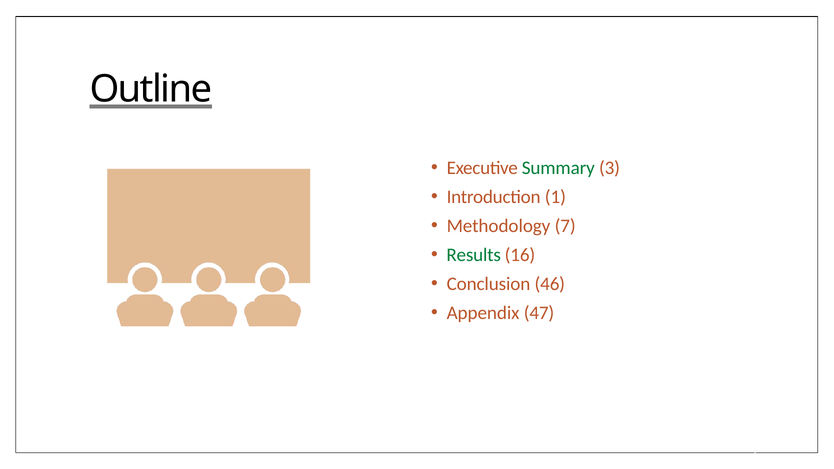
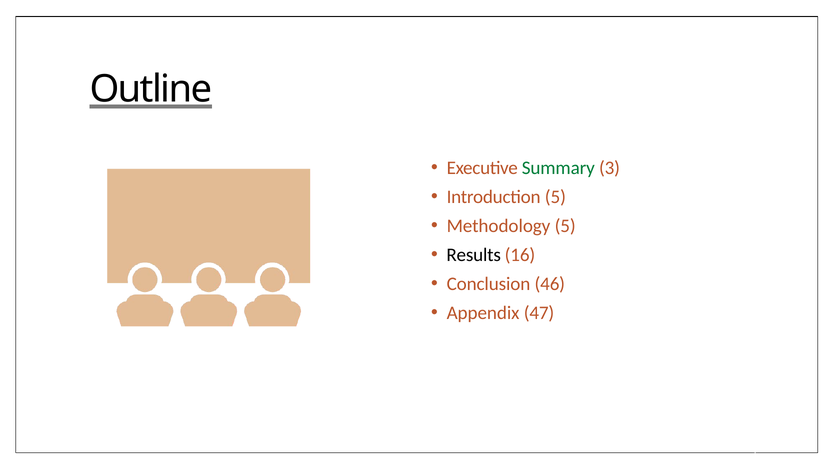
Introduction 1: 1 -> 5
Methodology 7: 7 -> 5
Results colour: green -> black
